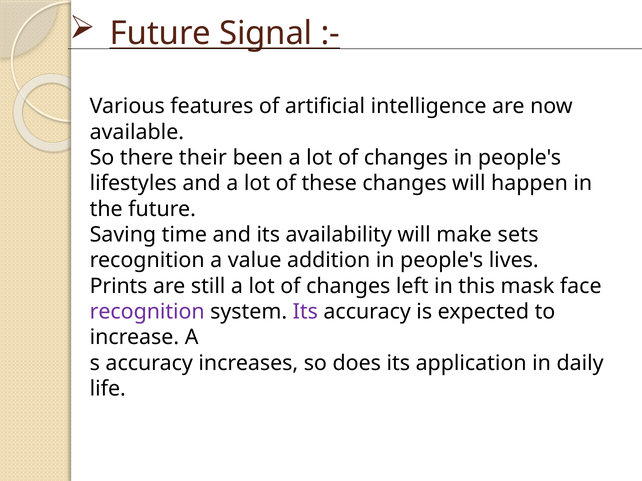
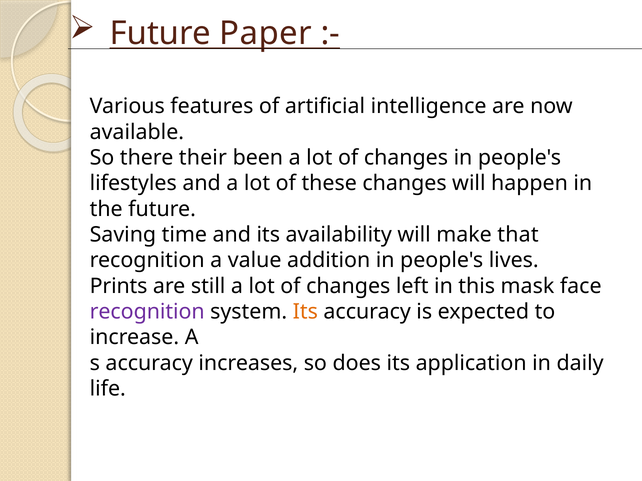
Signal: Signal -> Paper
sets: sets -> that
Its at (305, 312) colour: purple -> orange
